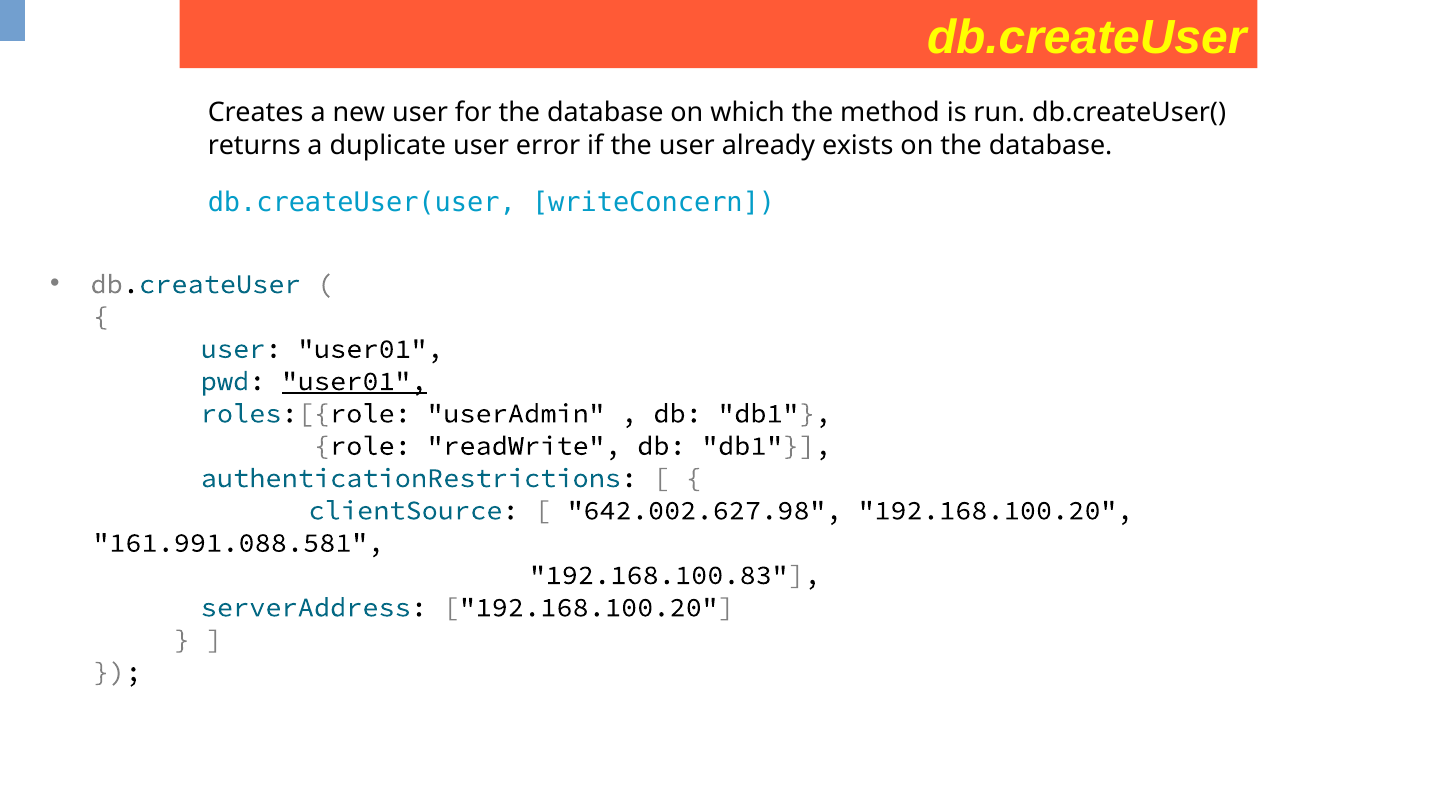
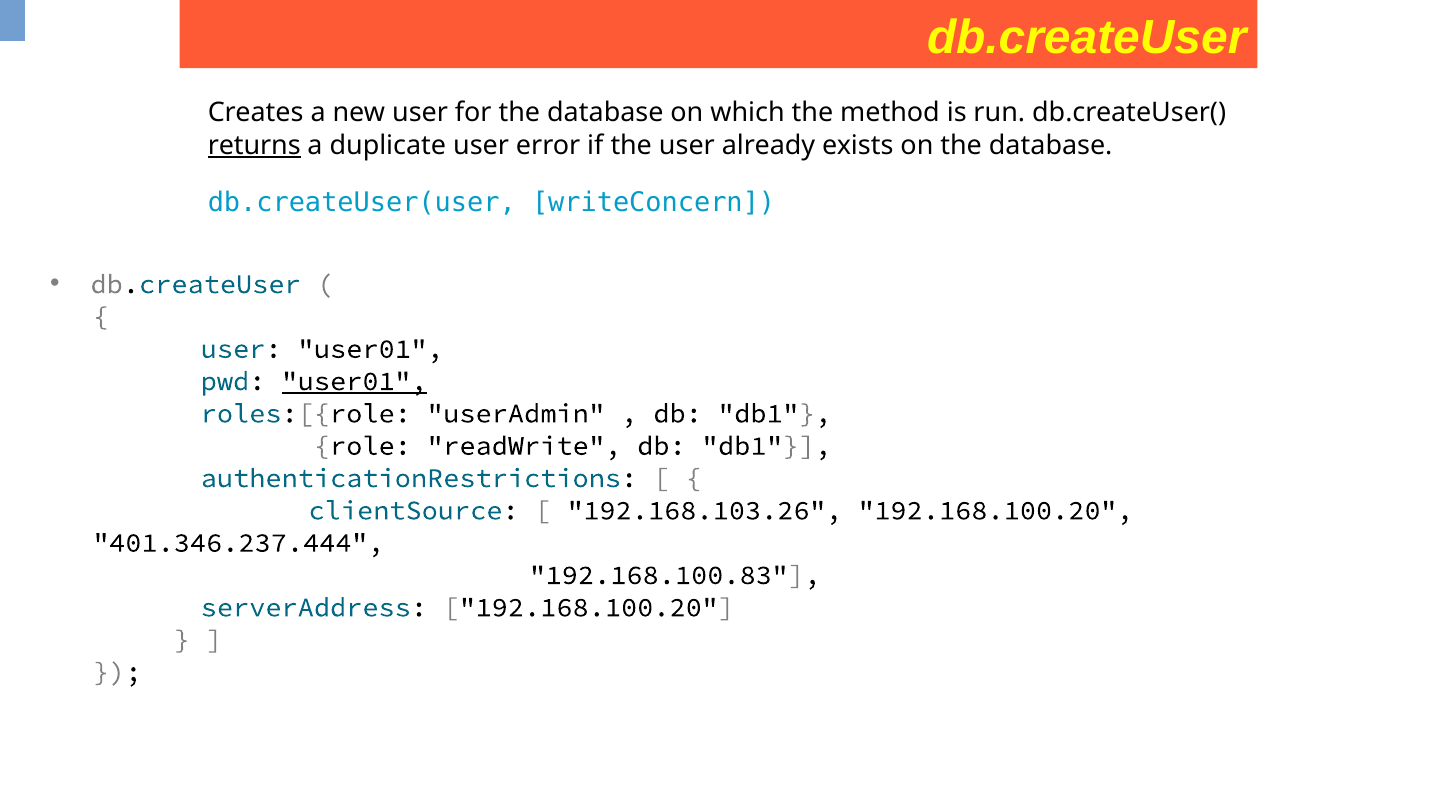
returns underline: none -> present
642.002.627.98: 642.002.627.98 -> 192.168.103.26
161.991.088.581: 161.991.088.581 -> 401.346.237.444
